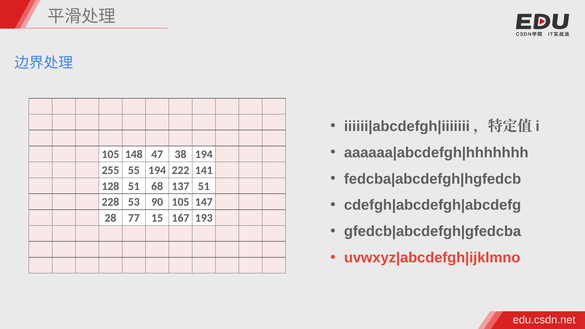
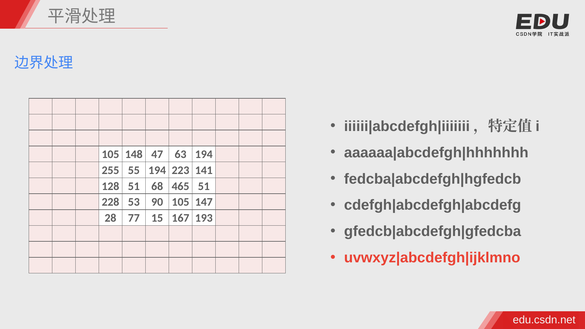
38: 38 -> 63
222: 222 -> 223
137: 137 -> 465
